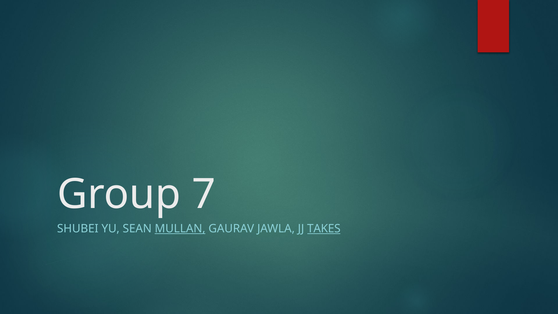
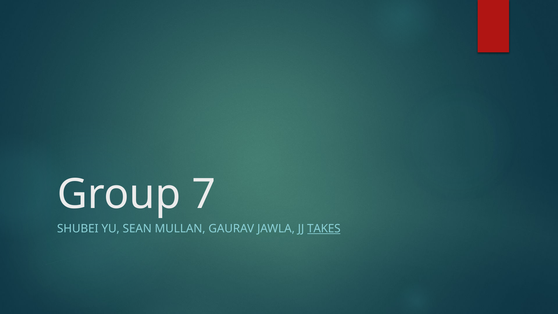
MULLAN underline: present -> none
